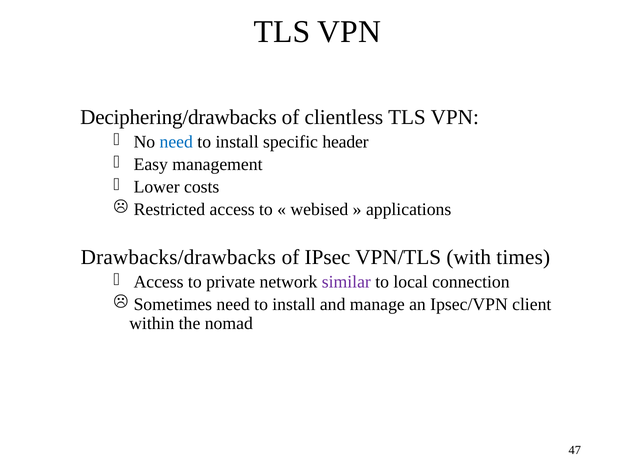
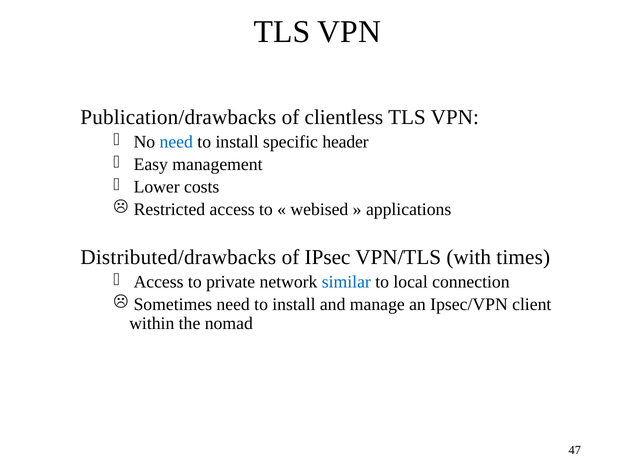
Deciphering/drawbacks: Deciphering/drawbacks -> Publication/drawbacks
Drawbacks/drawbacks: Drawbacks/drawbacks -> Distributed/drawbacks
similar colour: purple -> blue
